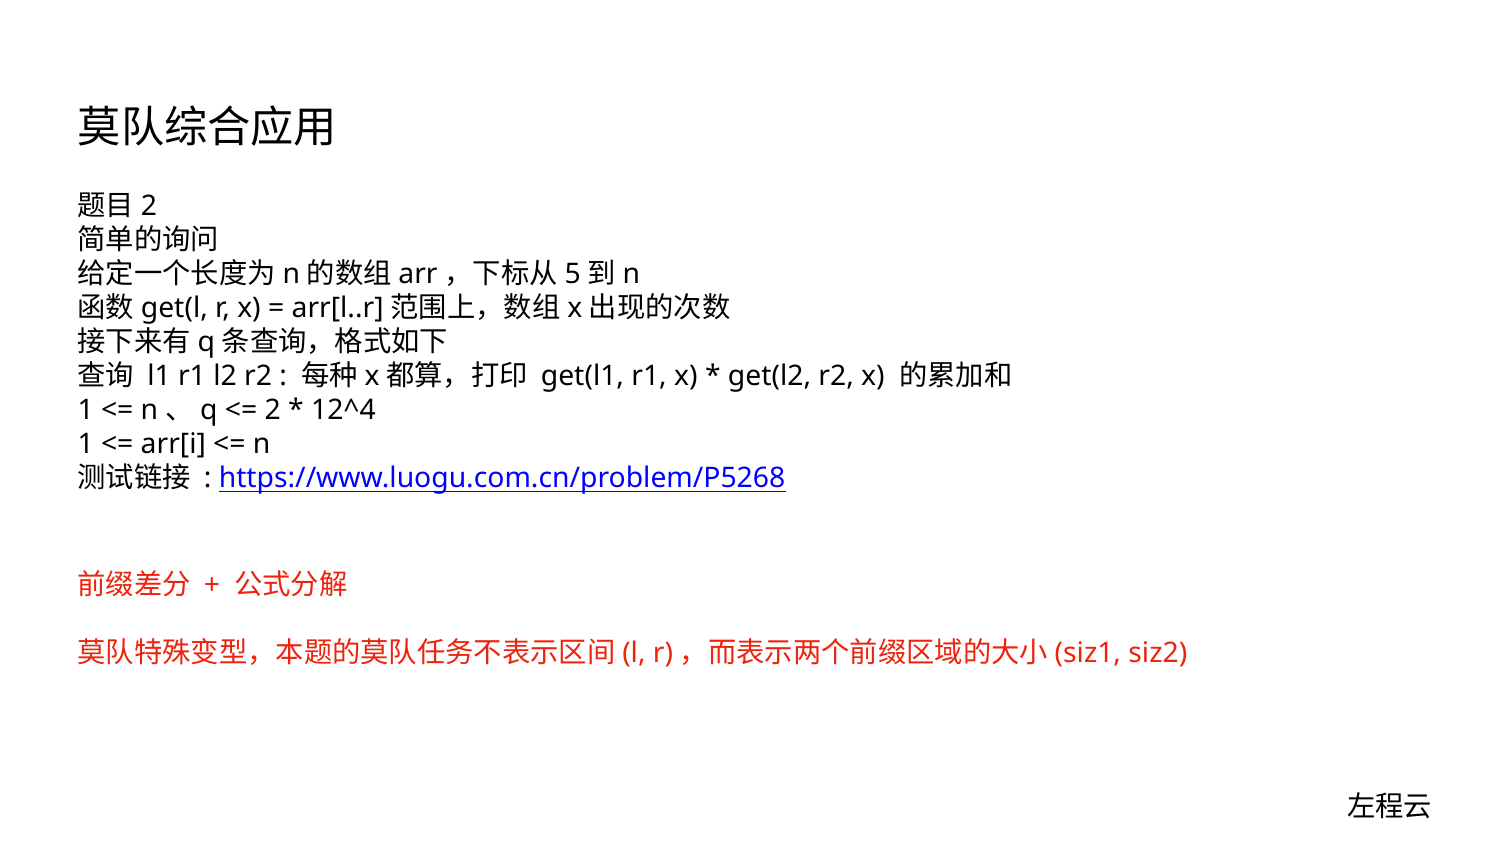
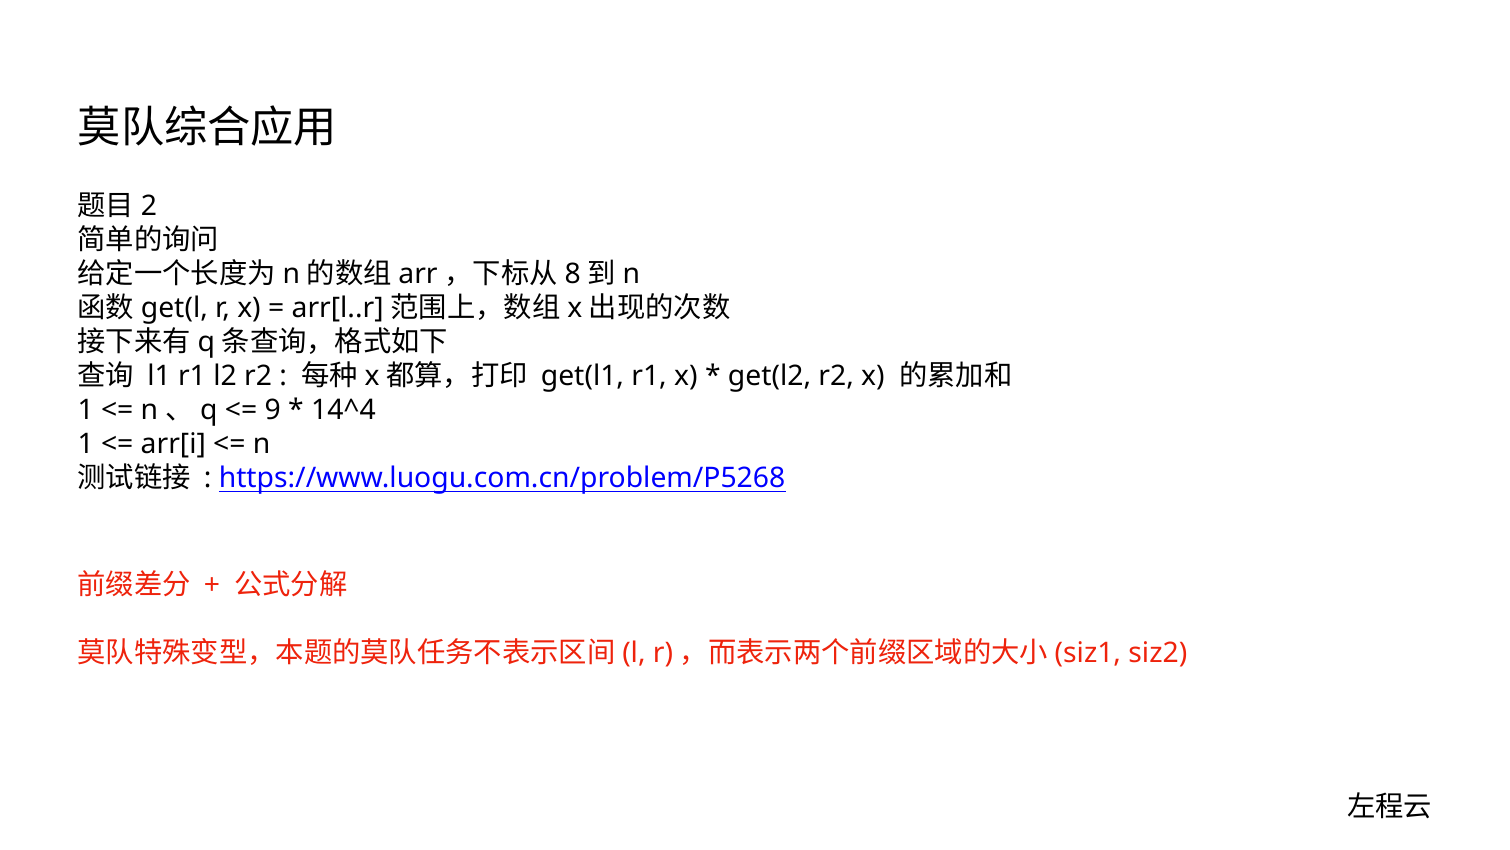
5: 5 -> 8
2 at (273, 410): 2 -> 9
12^4: 12^4 -> 14^4
